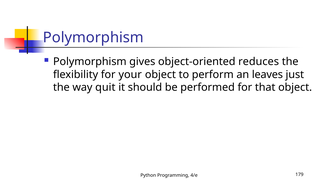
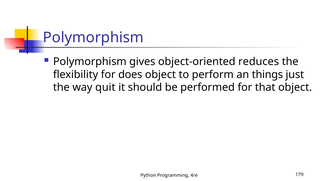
your: your -> does
leaves: leaves -> things
